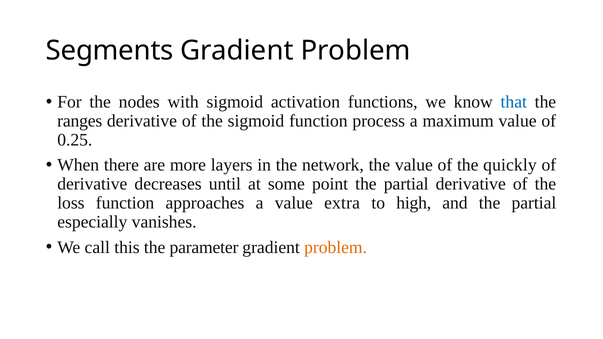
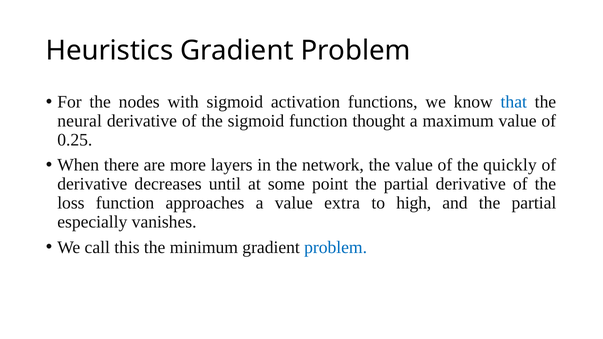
Segments: Segments -> Heuristics
ranges: ranges -> neural
process: process -> thought
parameter: parameter -> minimum
problem at (336, 248) colour: orange -> blue
